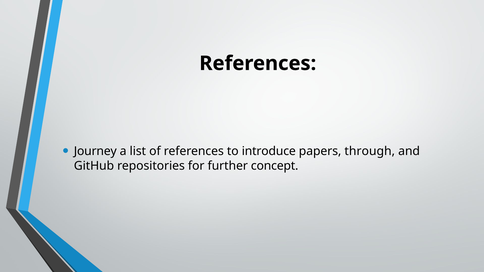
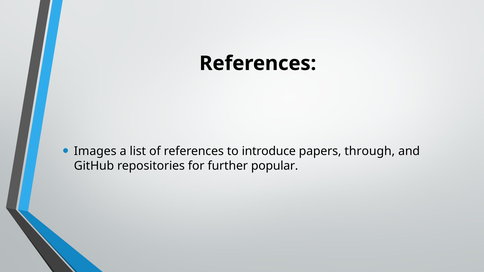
Journey: Journey -> Images
concept: concept -> popular
